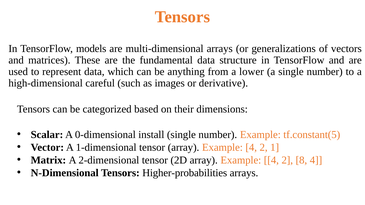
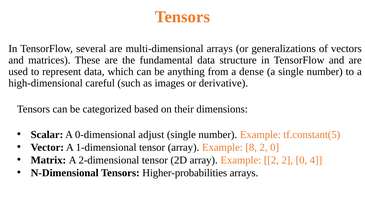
models: models -> several
lower: lower -> dense
install: install -> adjust
tensor array Example 4: 4 -> 8
1 at (275, 148): 1 -> 0
2D array Example 4: 4 -> 2
8 at (301, 160): 8 -> 0
